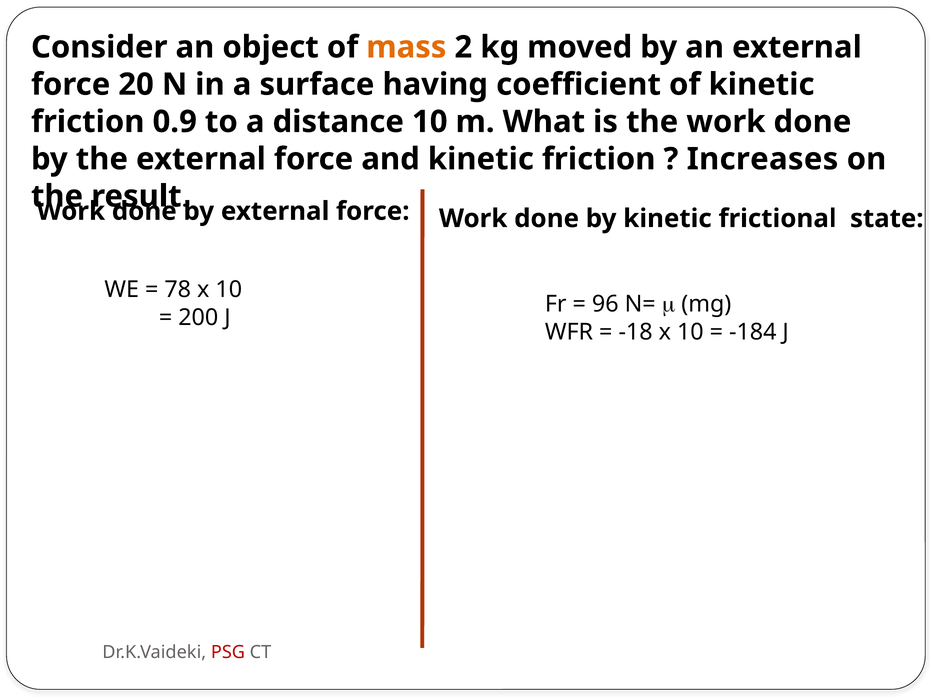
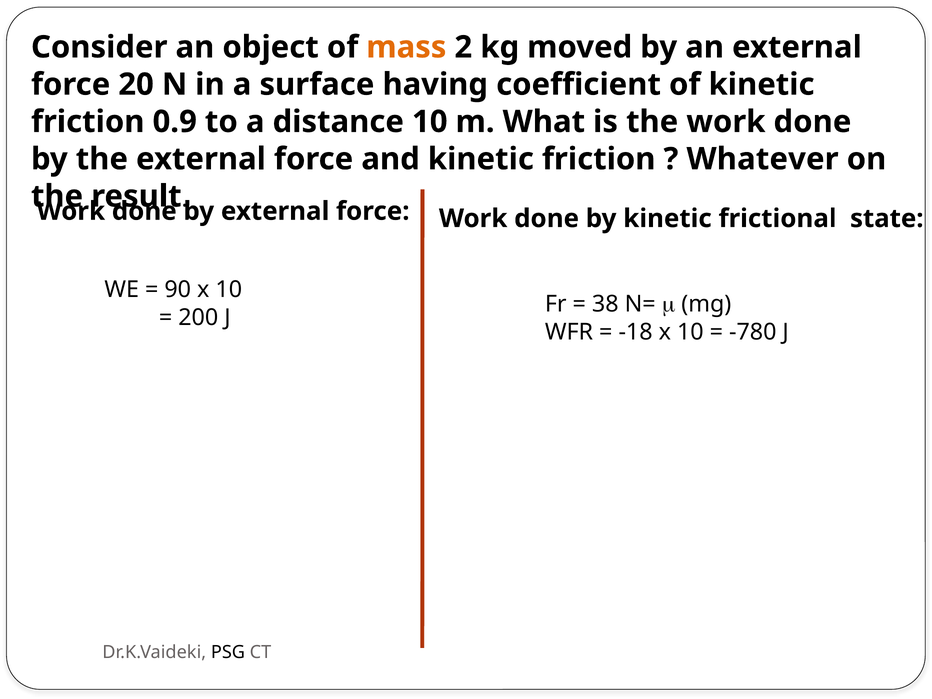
Increases: Increases -> Whatever
78: 78 -> 90
96: 96 -> 38
-184: -184 -> -780
PSG colour: red -> black
